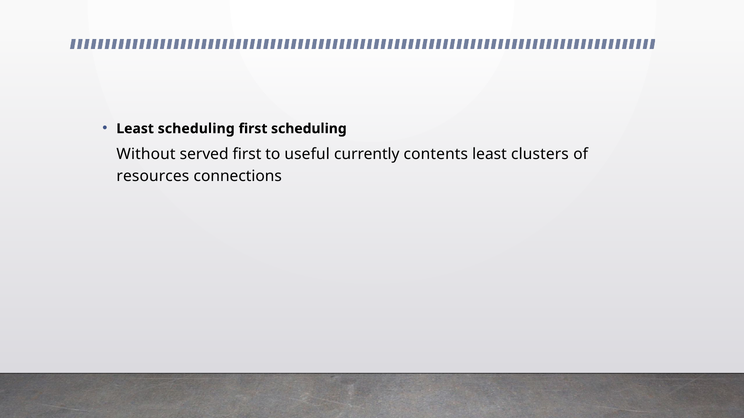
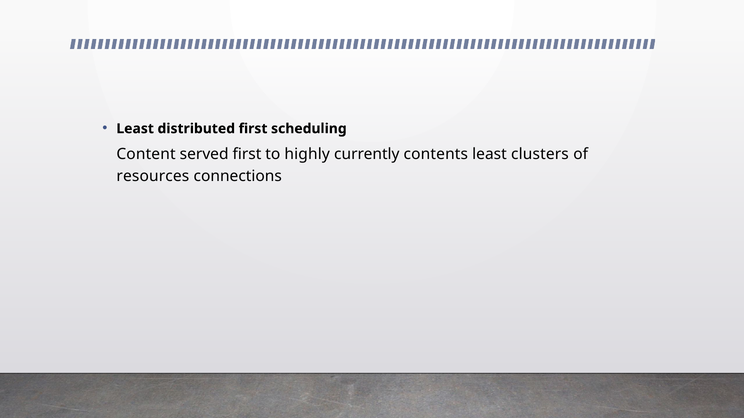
Least scheduling: scheduling -> distributed
Without: Without -> Content
useful: useful -> highly
